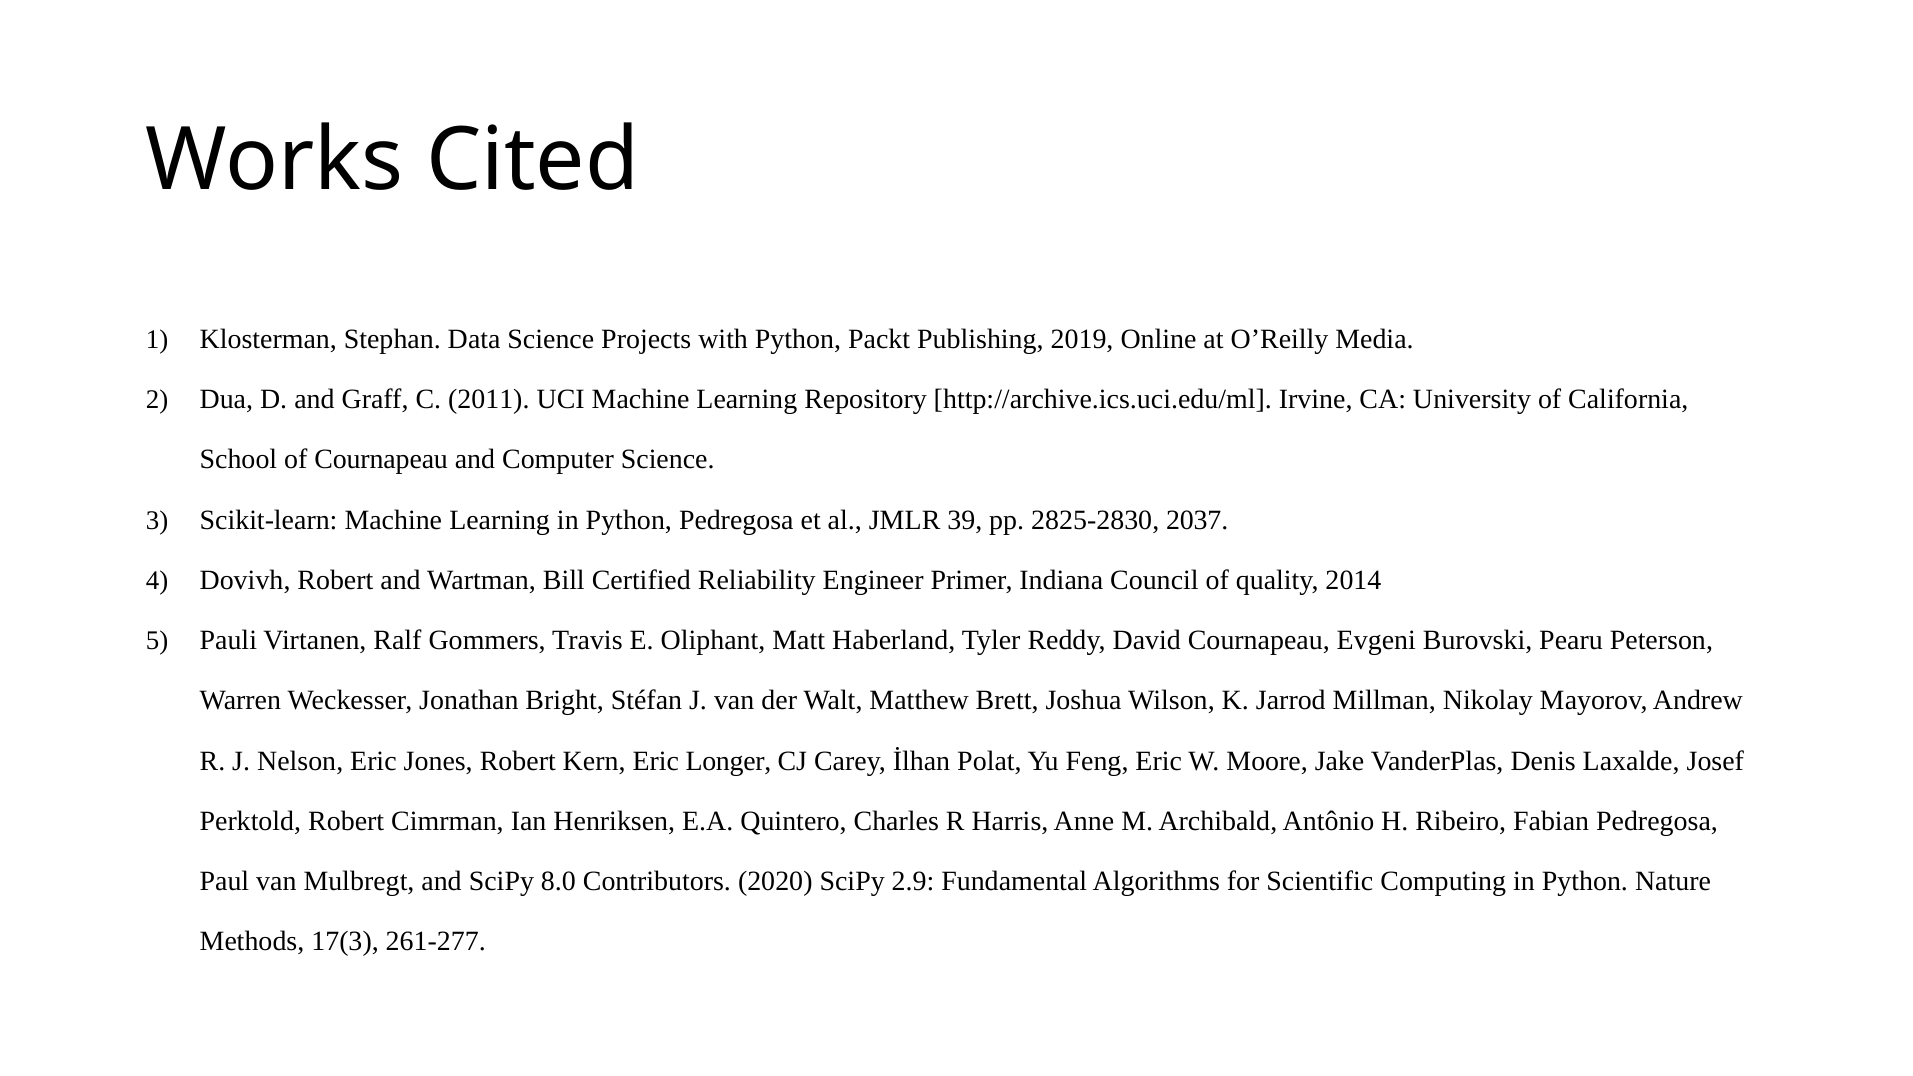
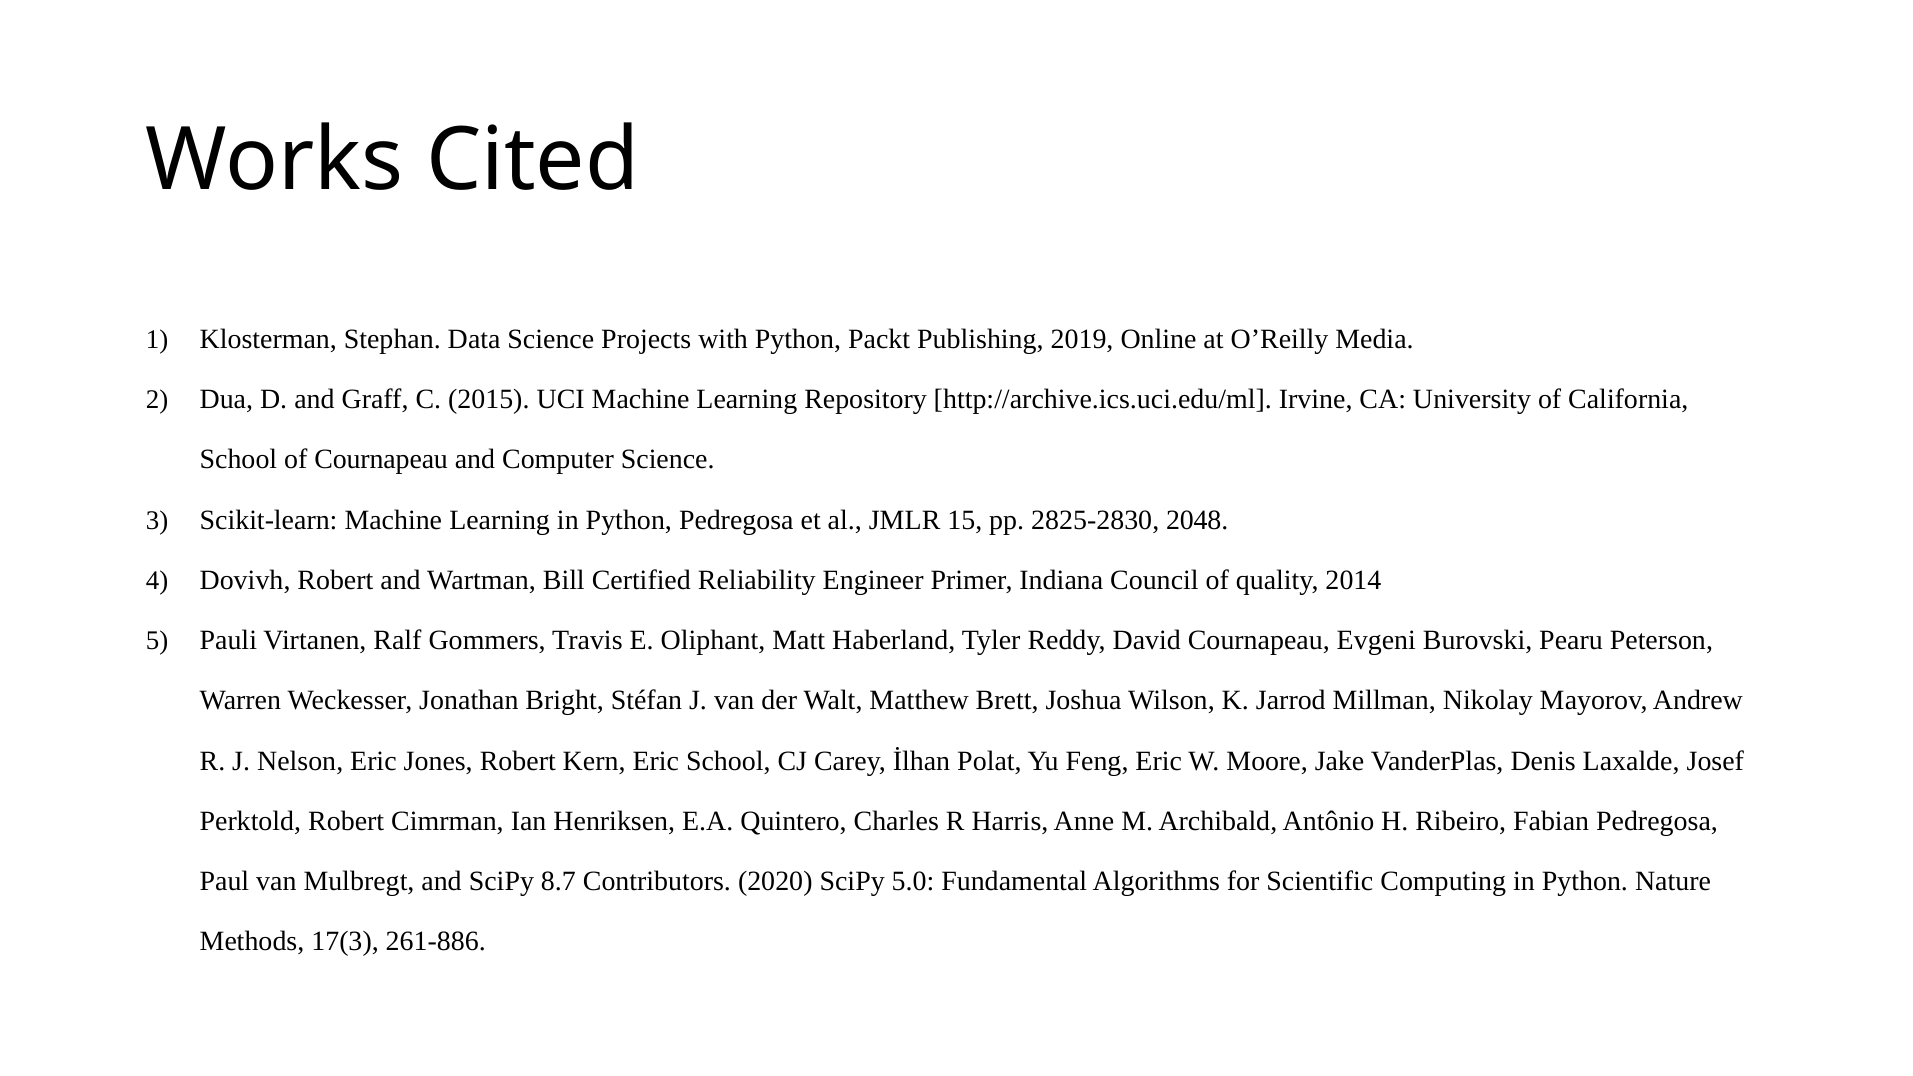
2011: 2011 -> 2015
39: 39 -> 15
2037: 2037 -> 2048
Eric Longer: Longer -> School
8.0: 8.0 -> 8.7
2.9: 2.9 -> 5.0
261-277: 261-277 -> 261-886
